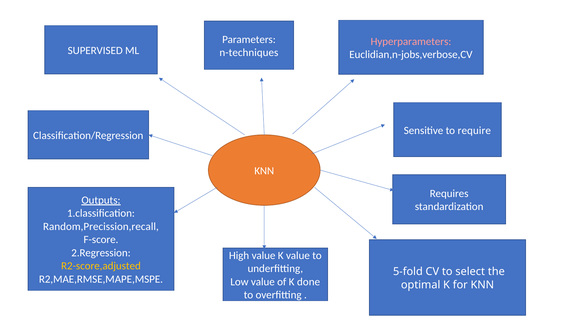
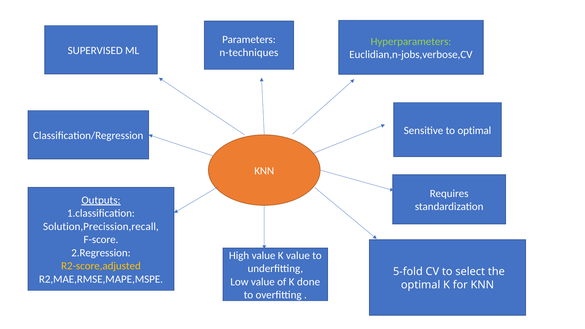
Hyperparameters colour: pink -> light green
to require: require -> optimal
Random,Precission,recall: Random,Precission,recall -> Solution,Precission,recall
